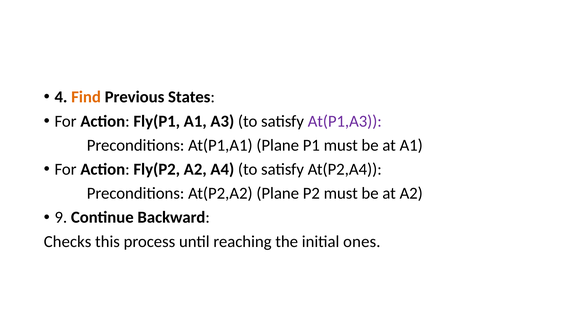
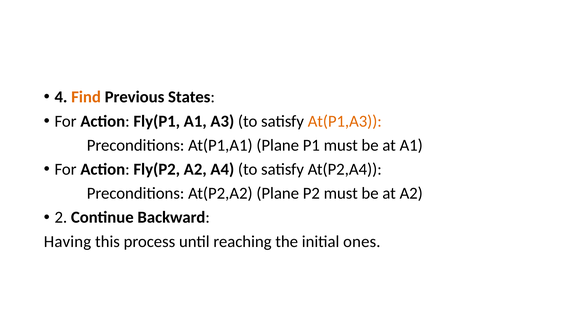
At(P1,A3 colour: purple -> orange
9: 9 -> 2
Checks: Checks -> Having
